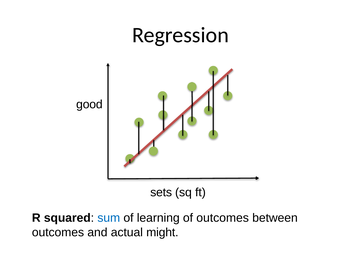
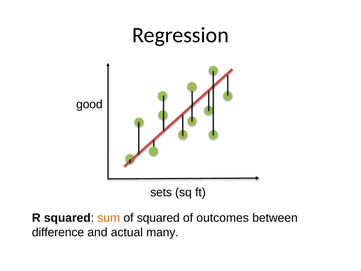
sum colour: blue -> orange
of learning: learning -> squared
outcomes at (58, 232): outcomes -> difference
might: might -> many
